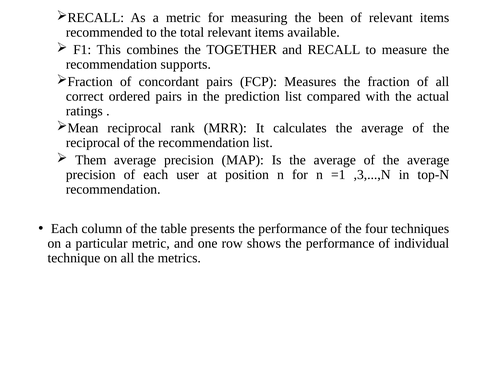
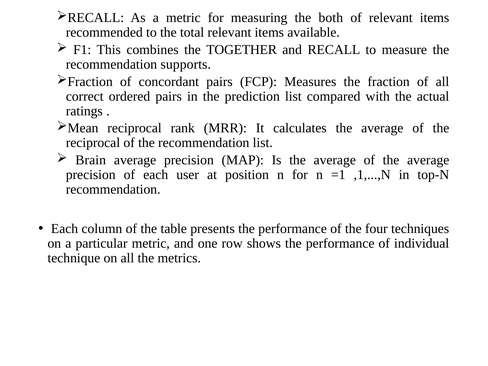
been: been -> both
Them: Them -> Brain
,3,...,N: ,3,...,N -> ,1,...,N
